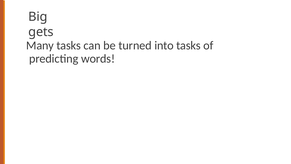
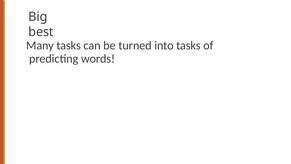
gets: gets -> best
